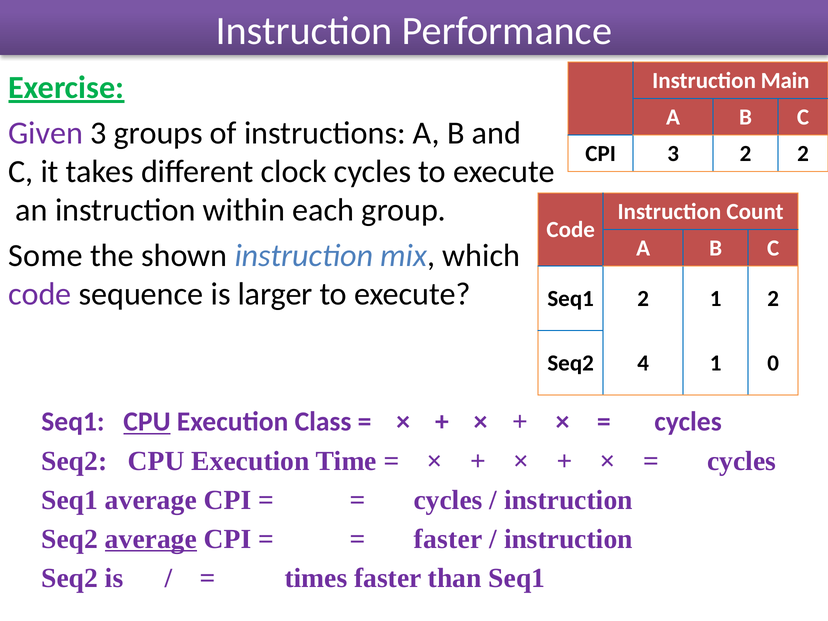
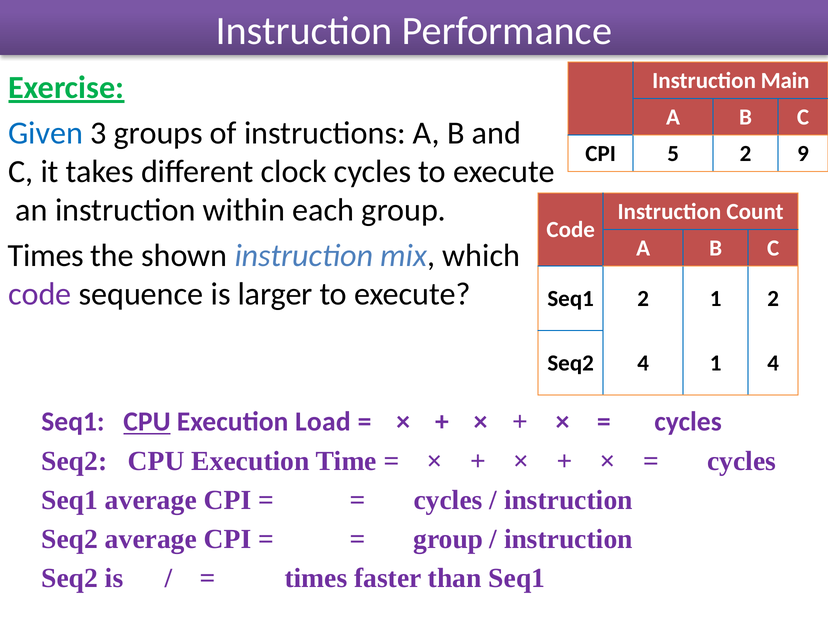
Given colour: purple -> blue
CPI 3: 3 -> 5
2 2: 2 -> 9
Some at (45, 255): Some -> Times
1 0: 0 -> 4
Class: Class -> Load
average at (151, 539) underline: present -> none
faster at (448, 539): faster -> group
